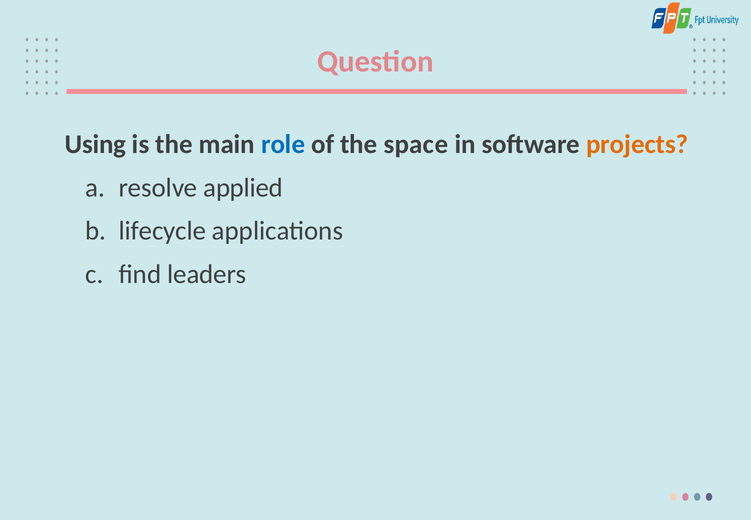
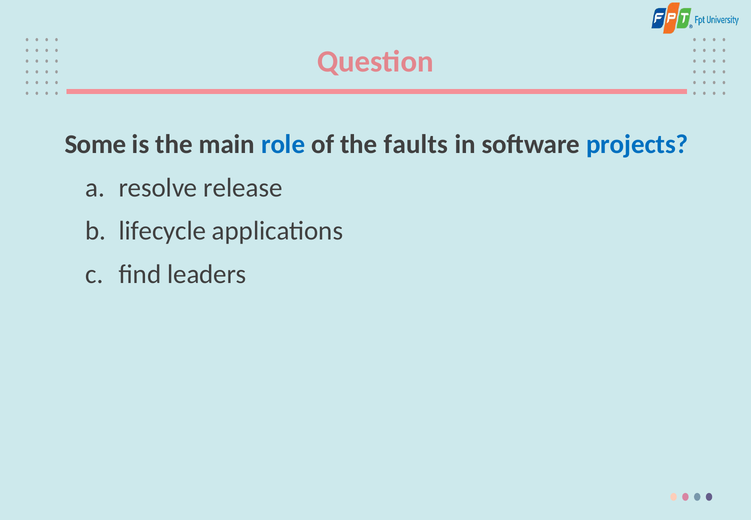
Using: Using -> Some
space: space -> faults
projects colour: orange -> blue
applied: applied -> release
